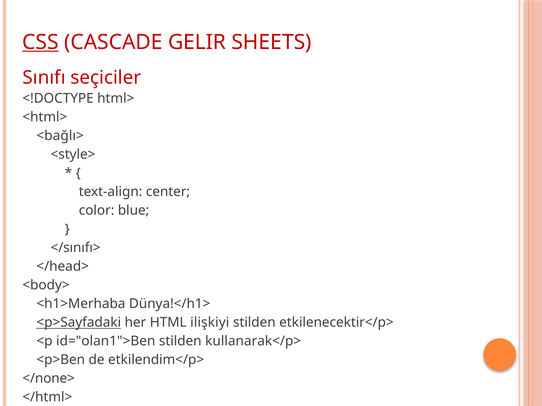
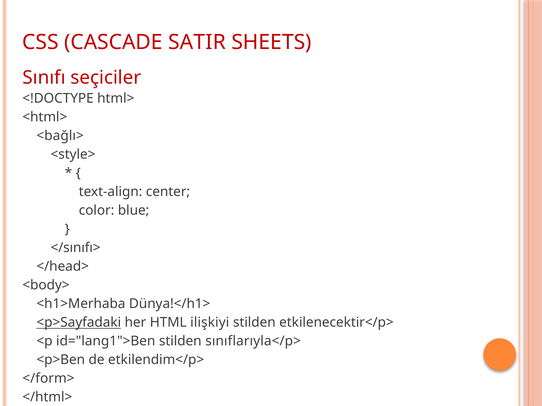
CSS underline: present -> none
GELIR: GELIR -> SATIR
id="olan1">Ben: id="olan1">Ben -> id="lang1">Ben
kullanarak</p>: kullanarak</p> -> sınıflarıyla</p>
</none>: </none> -> </form>
